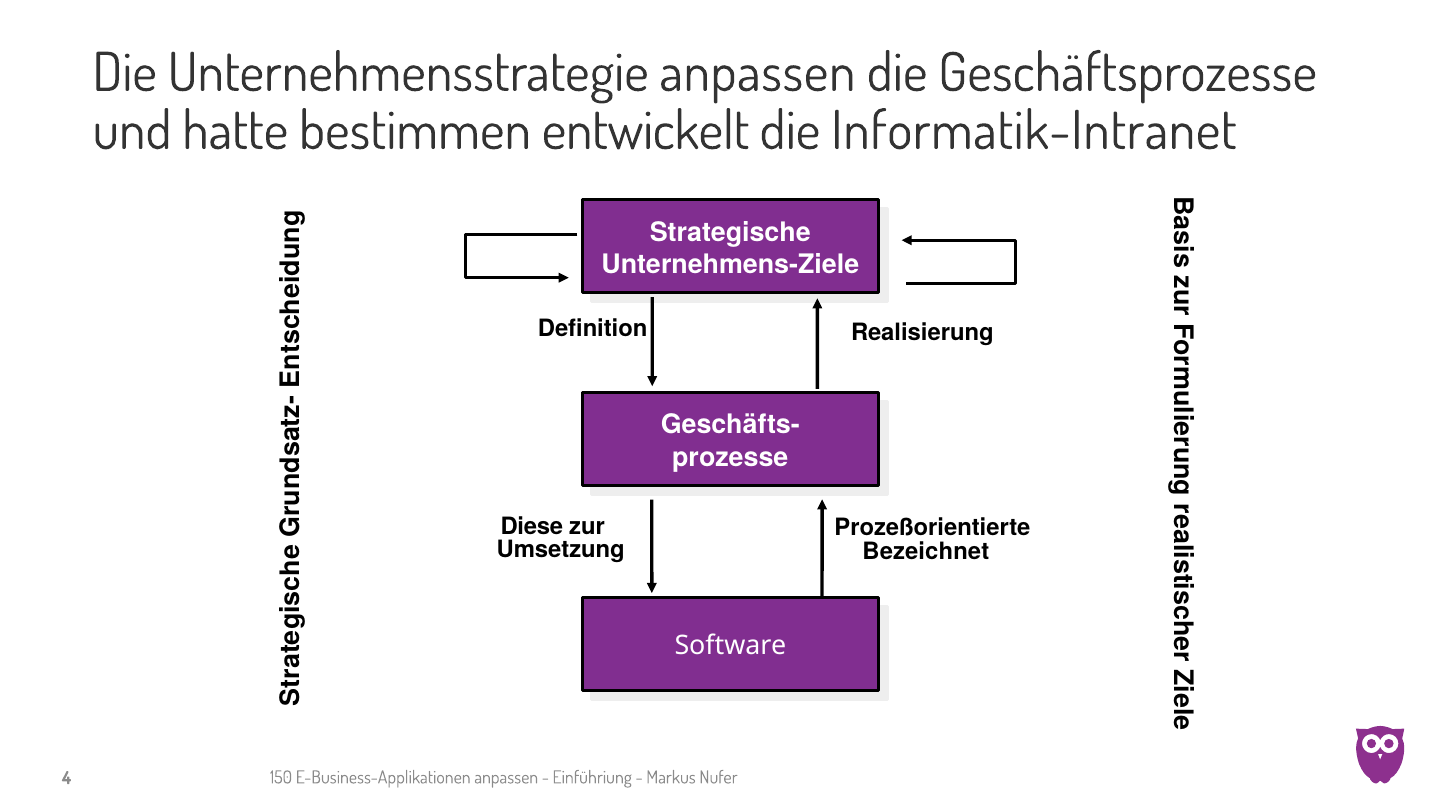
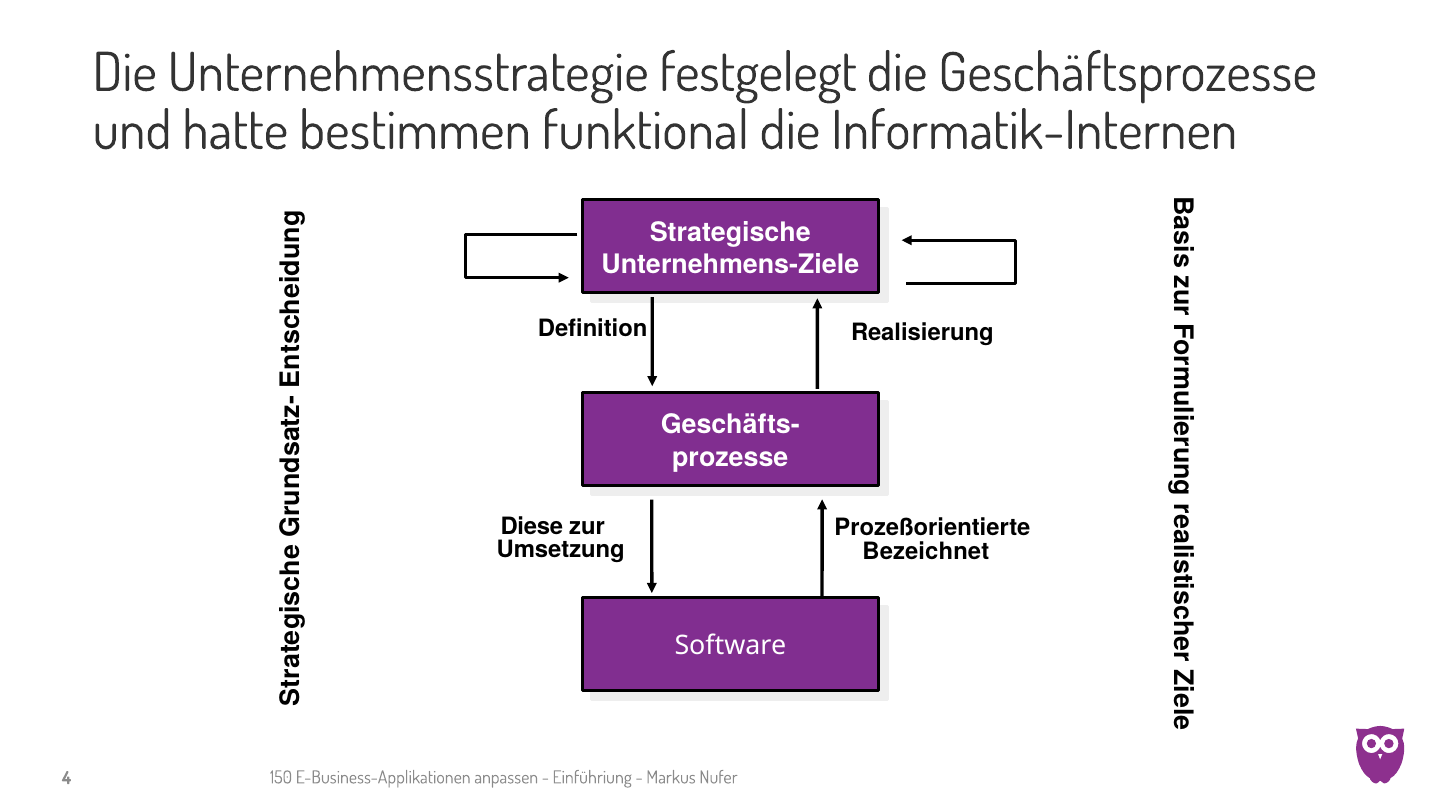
Unternehmensstrategie anpassen: anpassen -> festgelegt
entwickelt: entwickelt -> funktional
Informatik-Intranet: Informatik-Intranet -> Informatik-Internen
